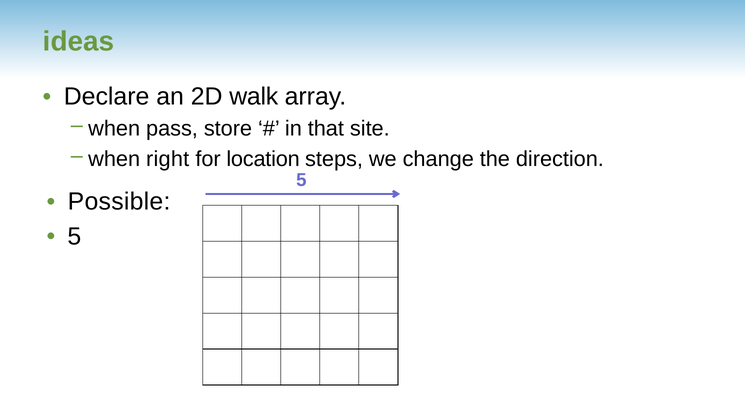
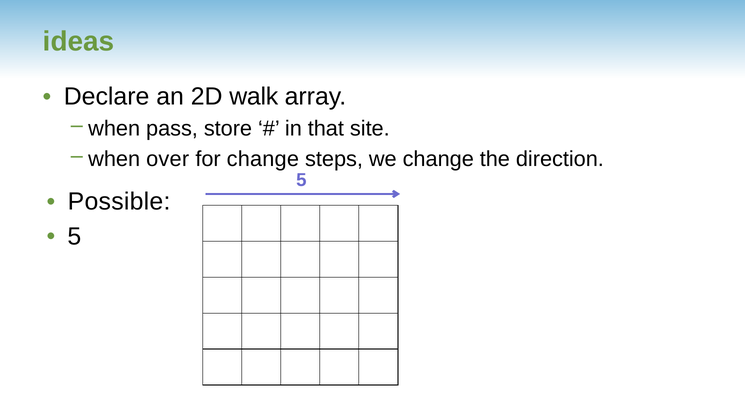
right: right -> over
for location: location -> change
